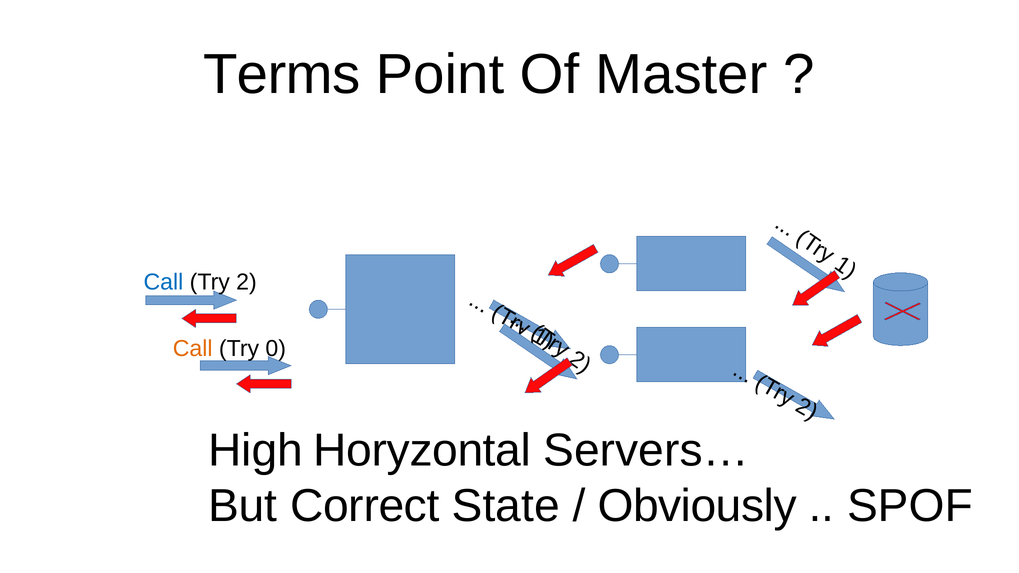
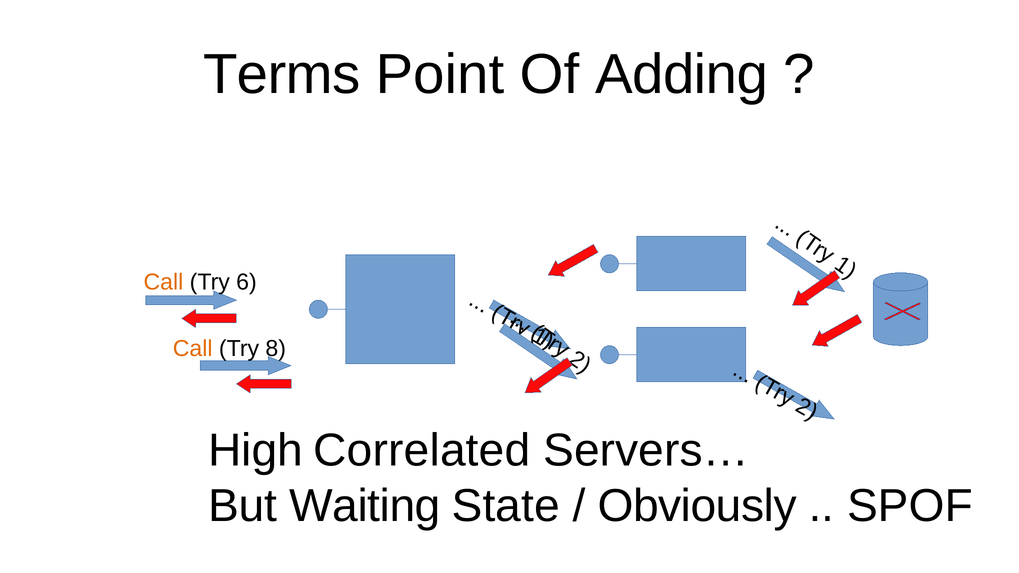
Master: Master -> Adding
Call at (163, 282) colour: blue -> orange
Try 2: 2 -> 6
0: 0 -> 8
Horyzontal: Horyzontal -> Correlated
Correct: Correct -> Waiting
